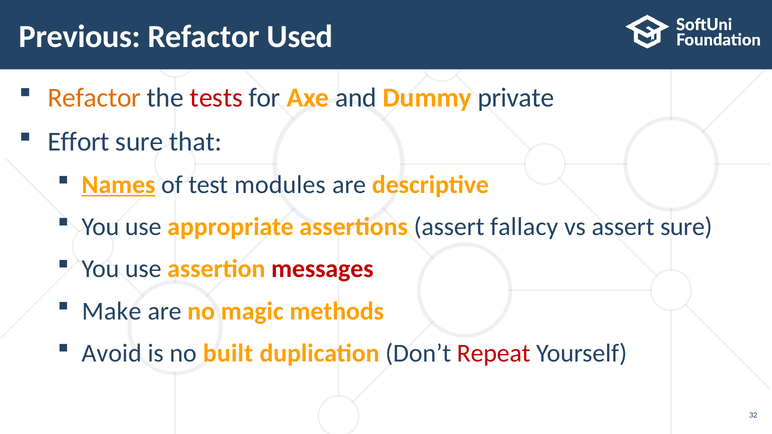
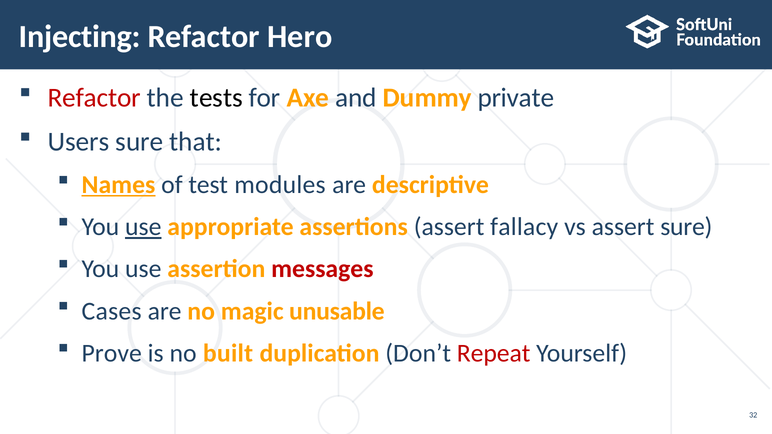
Previous: Previous -> Injecting
Used: Used -> Hero
Refactor at (94, 98) colour: orange -> red
tests colour: red -> black
Effort: Effort -> Users
use at (143, 227) underline: none -> present
Make: Make -> Cases
methods: methods -> unusable
Avoid: Avoid -> Prove
